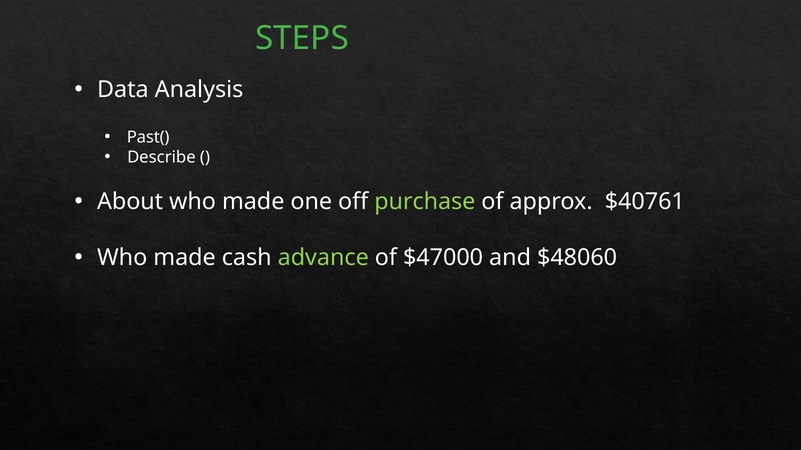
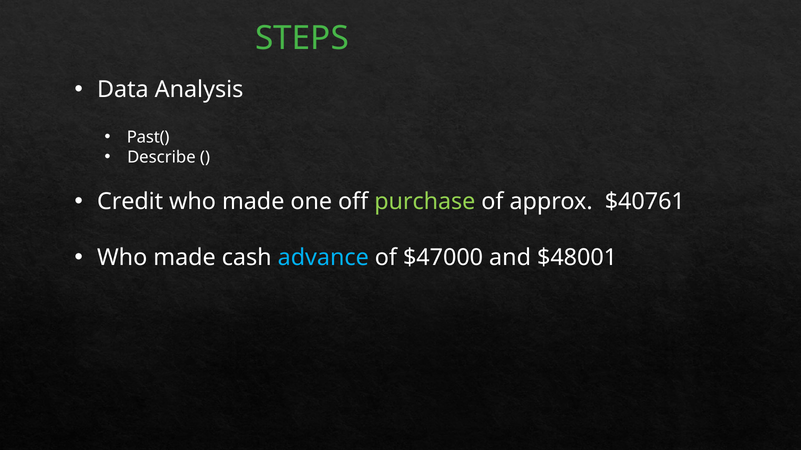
About: About -> Credit
advance colour: light green -> light blue
$48060: $48060 -> $48001
